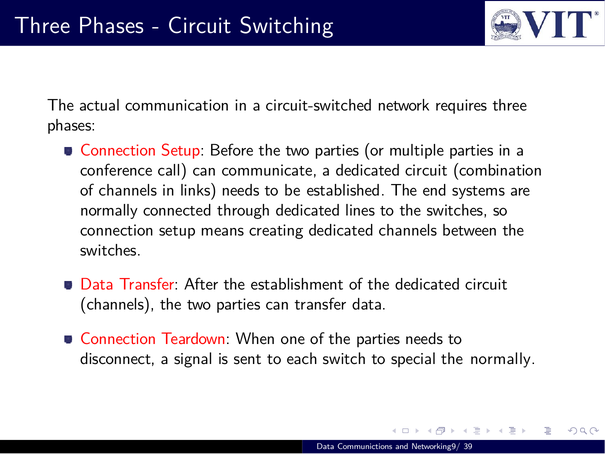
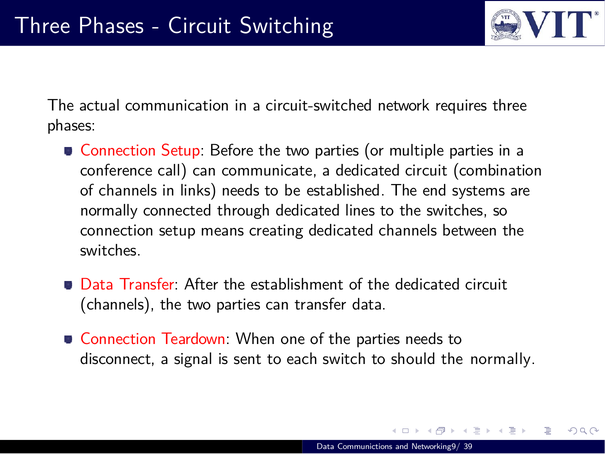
special: special -> should
